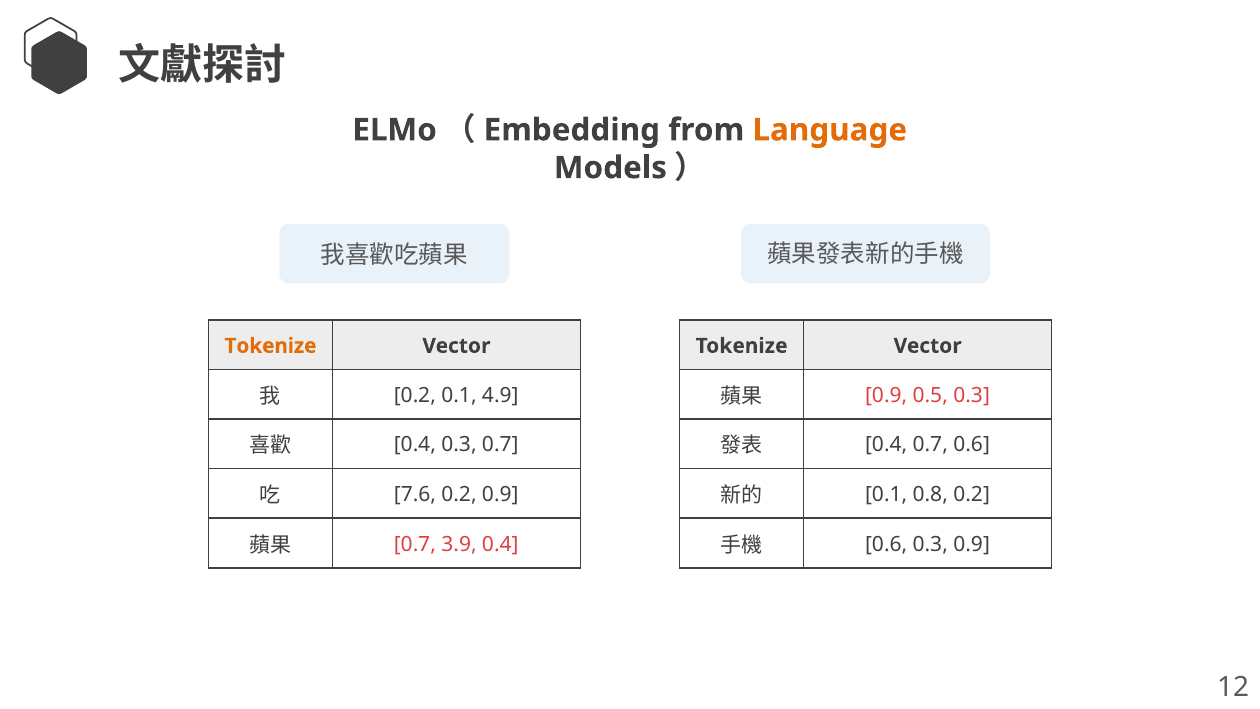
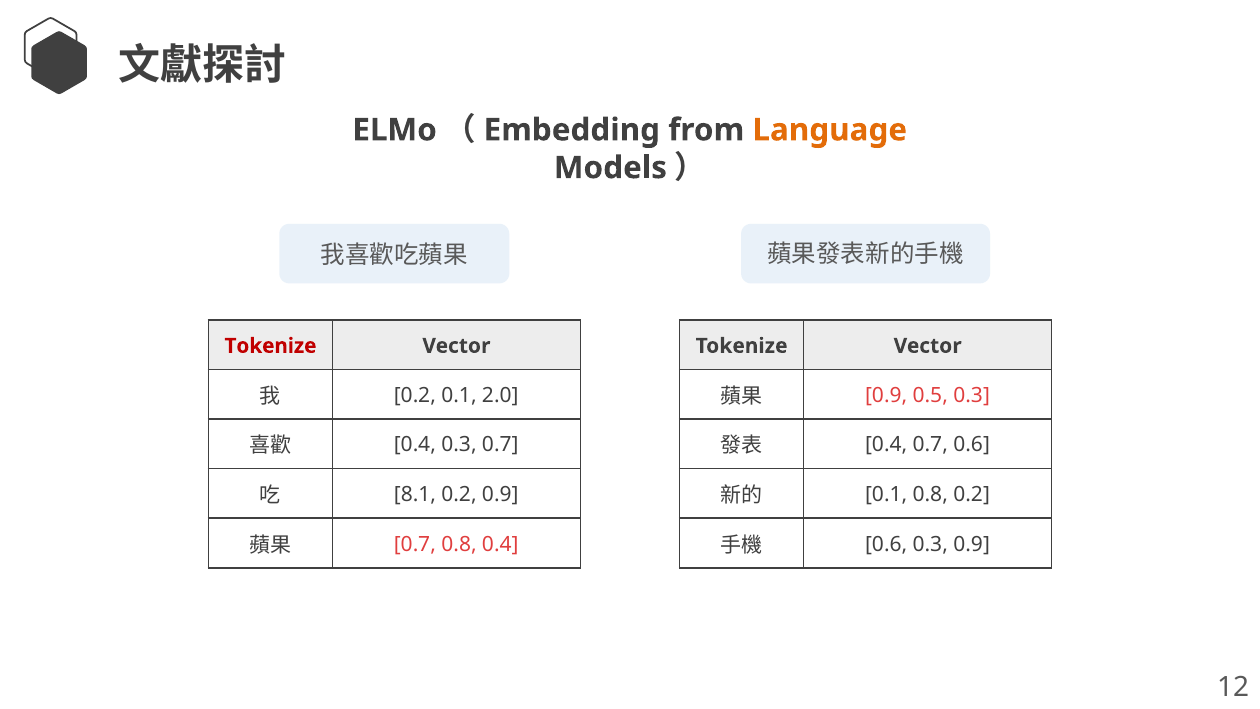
Tokenize at (270, 346) colour: orange -> red
4.9: 4.9 -> 2.0
7.6: 7.6 -> 8.1
0.7 3.9: 3.9 -> 0.8
